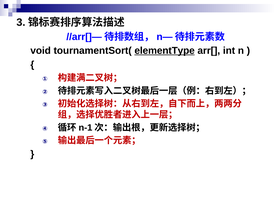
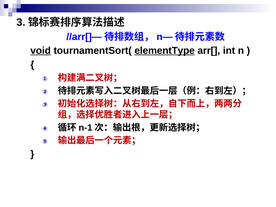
void underline: none -> present
